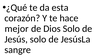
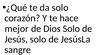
da esta: esta -> solo
